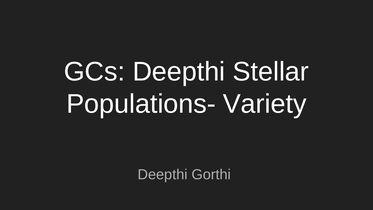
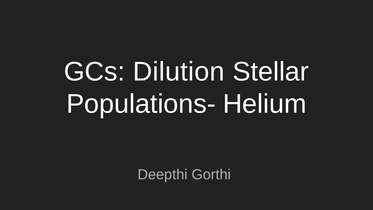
GCs Deepthi: Deepthi -> Dilution
Variety: Variety -> Helium
